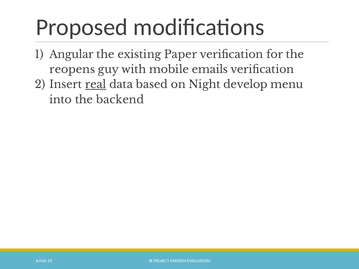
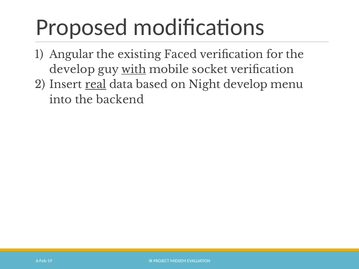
Paper: Paper -> Faced
reopens at (72, 70): reopens -> develop
with underline: none -> present
emails: emails -> socket
